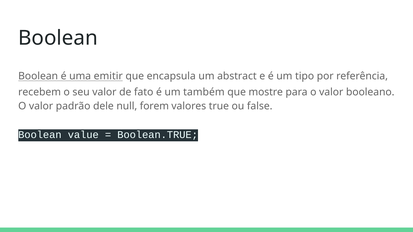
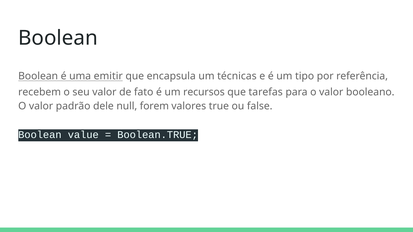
abstract: abstract -> técnicas
também: também -> recursos
mostre: mostre -> tarefas
